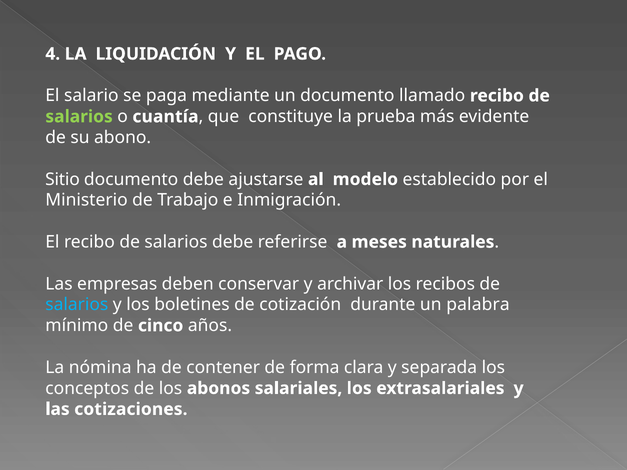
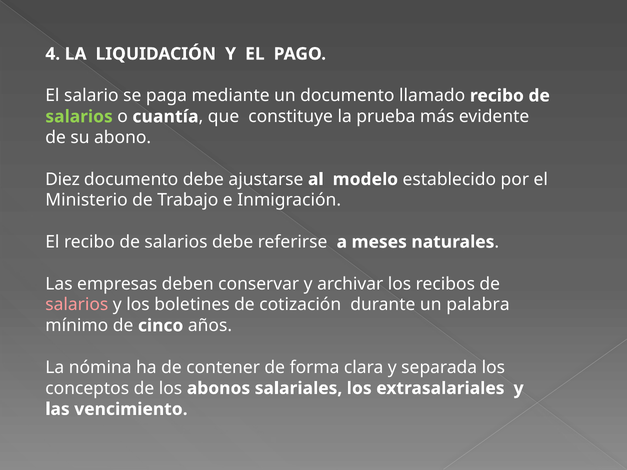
Sitio: Sitio -> Diez
salarios at (77, 305) colour: light blue -> pink
cotizaciones: cotizaciones -> vencimiento
